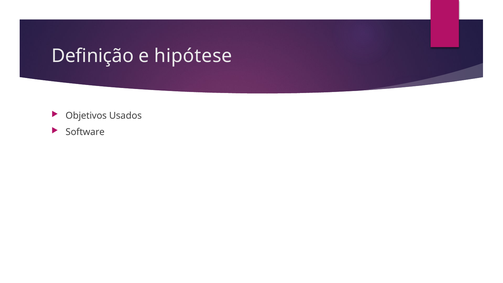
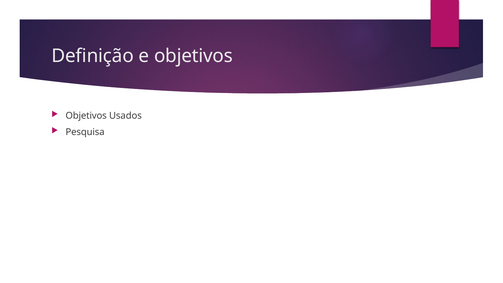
e hipótese: hipótese -> objetivos
Software: Software -> Pesquisa
